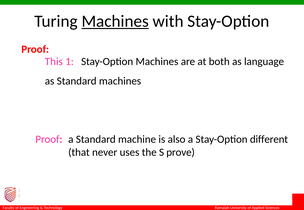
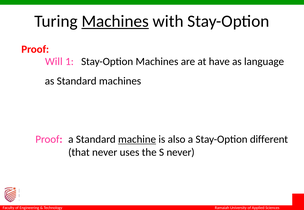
This: This -> Will
both: both -> have
machine underline: none -> present
S prove: prove -> never
